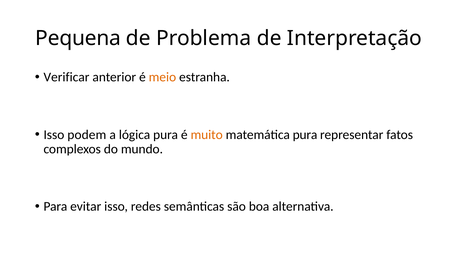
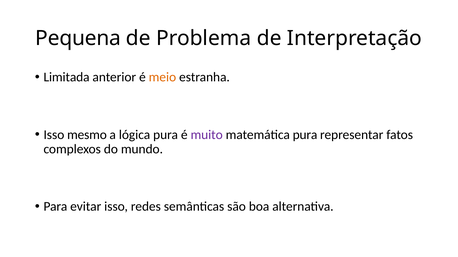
Verificar: Verificar -> Limitada
podem: podem -> mesmo
muito colour: orange -> purple
